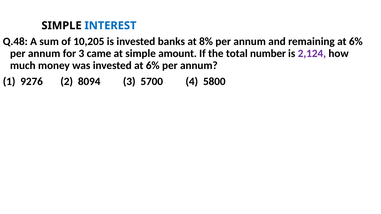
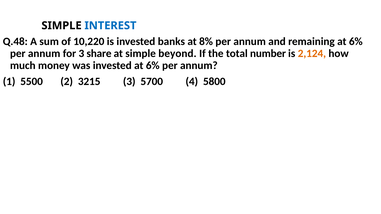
10,205: 10,205 -> 10,220
came: came -> share
amount: amount -> beyond
2,124 colour: purple -> orange
9276: 9276 -> 5500
8094: 8094 -> 3215
